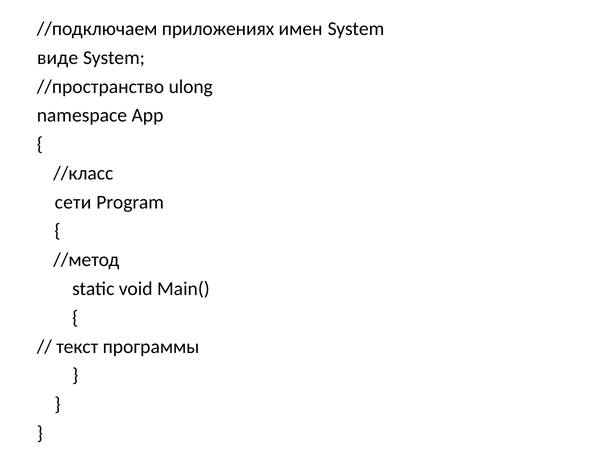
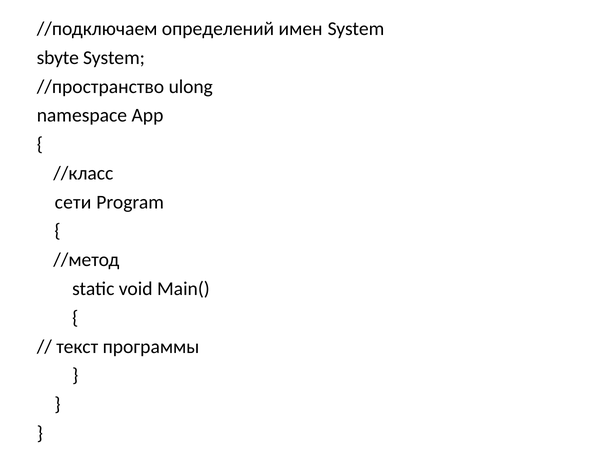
приложениях: приложениях -> определений
виде: виде -> sbyte
